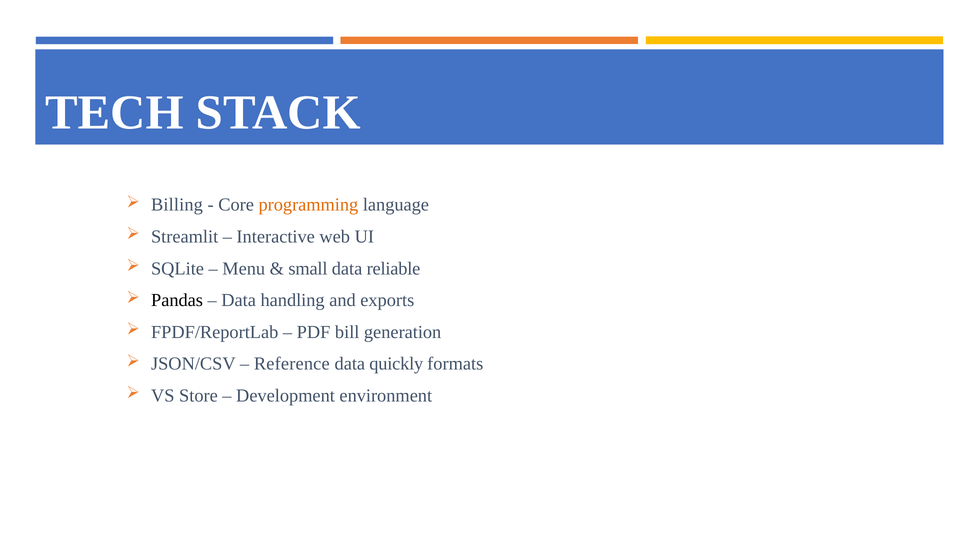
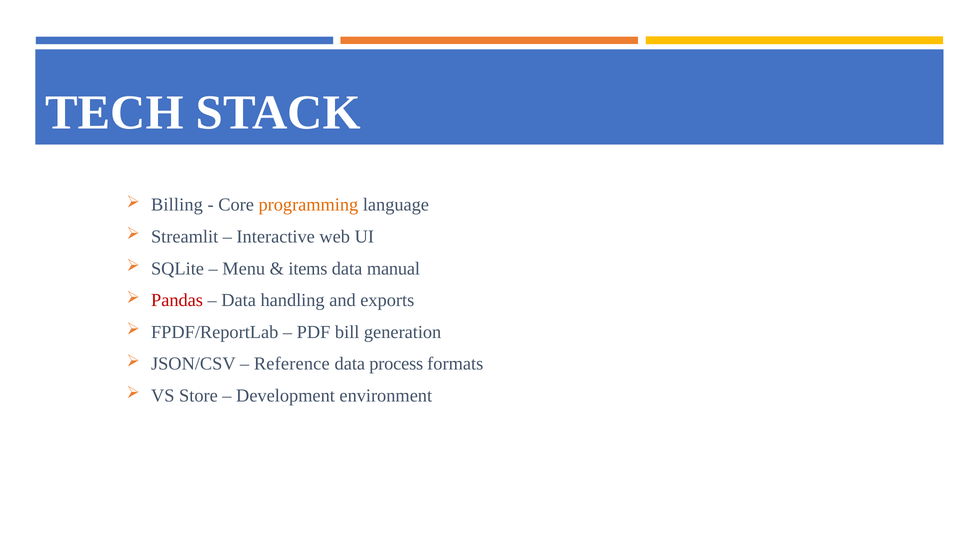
small: small -> items
reliable: reliable -> manual
Pandas colour: black -> red
quickly: quickly -> process
